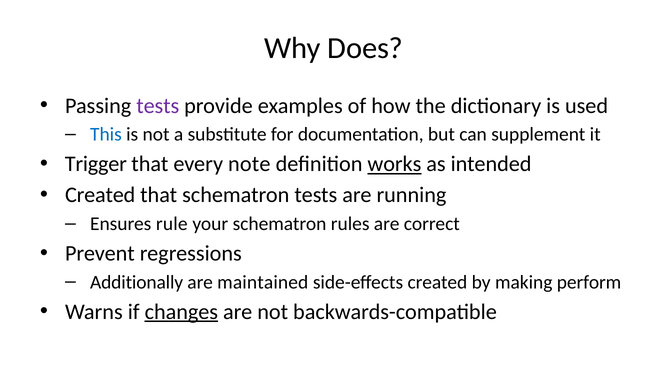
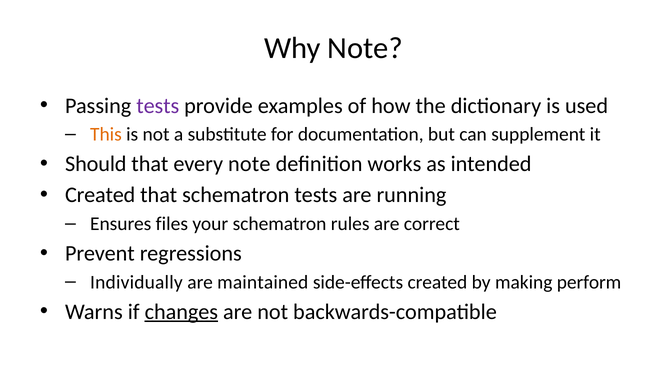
Why Does: Does -> Note
This colour: blue -> orange
Trigger: Trigger -> Should
works underline: present -> none
rule: rule -> files
Additionally: Additionally -> Individually
